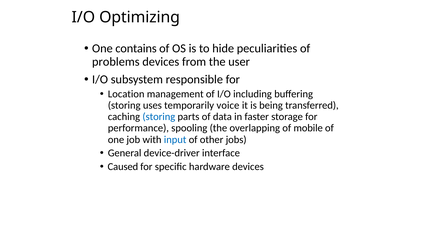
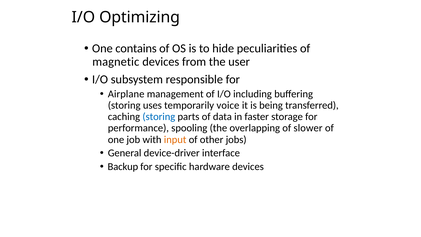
problems: problems -> magnetic
Location: Location -> Airplane
mobile: mobile -> slower
input colour: blue -> orange
Caused: Caused -> Backup
